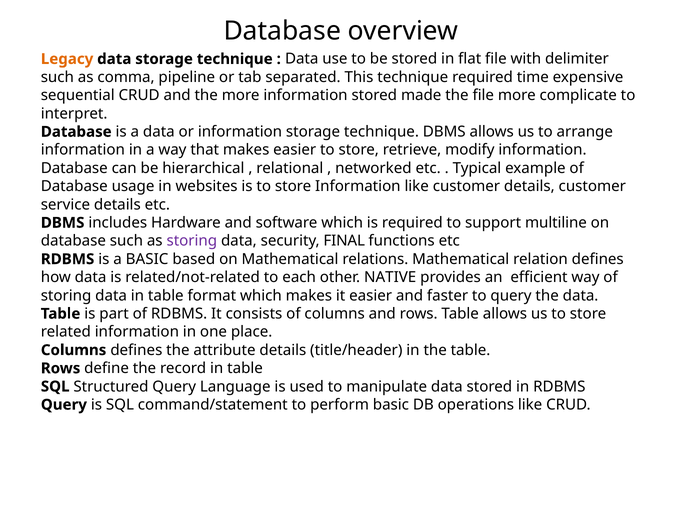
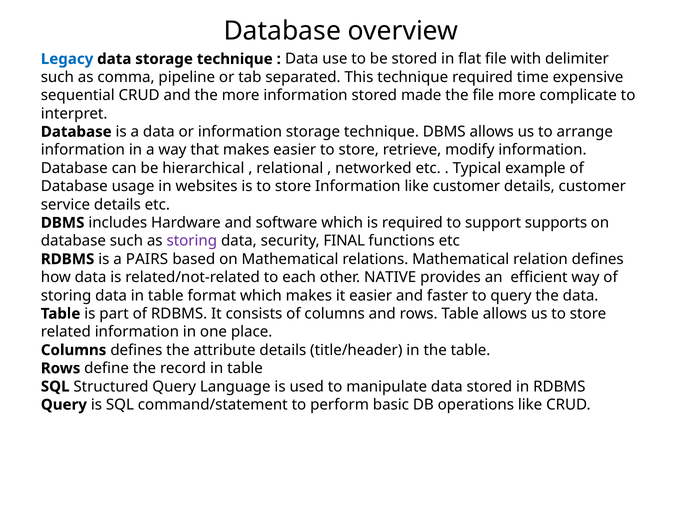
Legacy colour: orange -> blue
multiline: multiline -> supports
a BASIC: BASIC -> PAIRS
